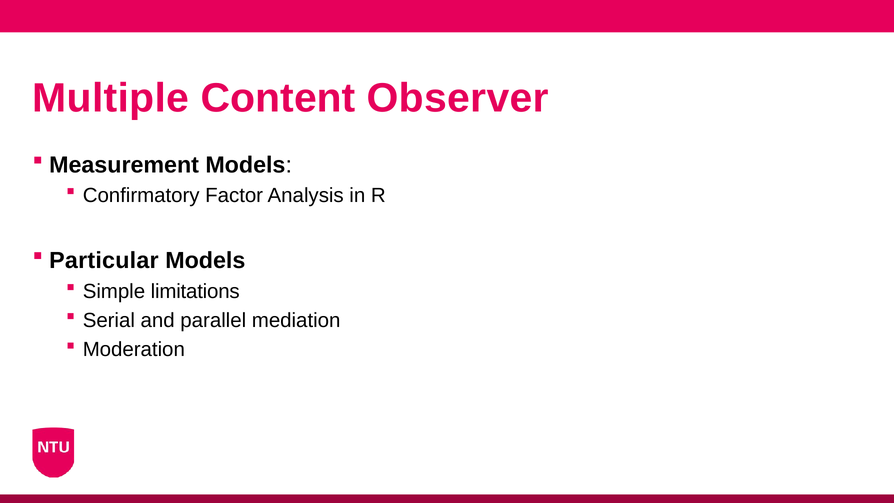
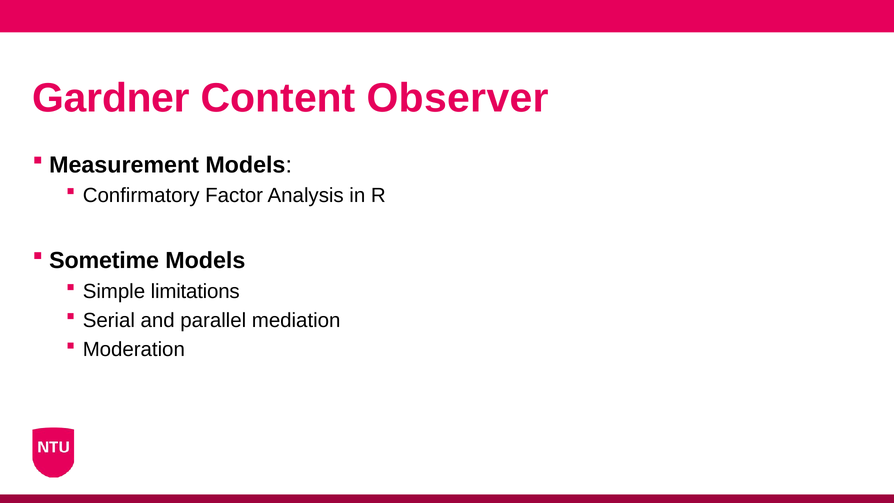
Multiple: Multiple -> Gardner
Particular: Particular -> Sometime
